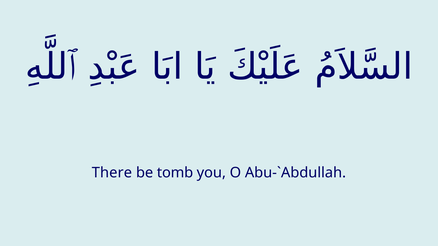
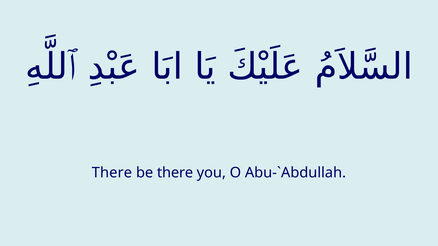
be tomb: tomb -> there
